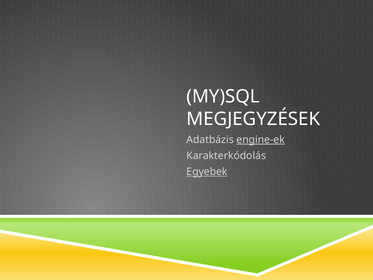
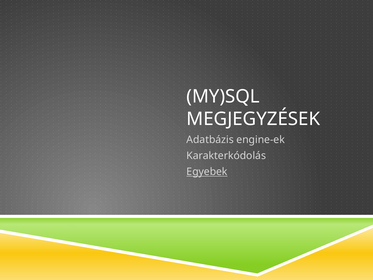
engine-ek underline: present -> none
